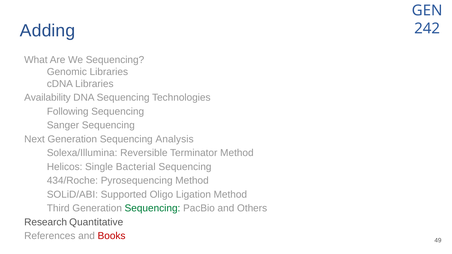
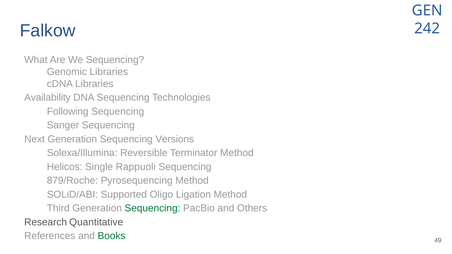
Adding: Adding -> Falkow
Analysis: Analysis -> Versions
Bacterial: Bacterial -> Rappuoli
434/Roche: 434/Roche -> 879/Roche
Books colour: red -> green
